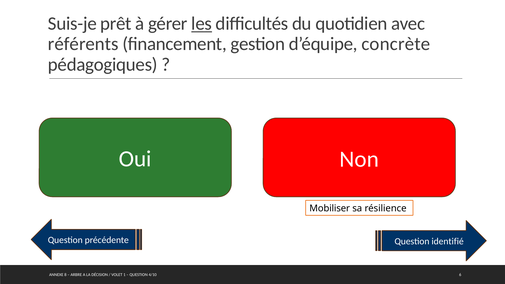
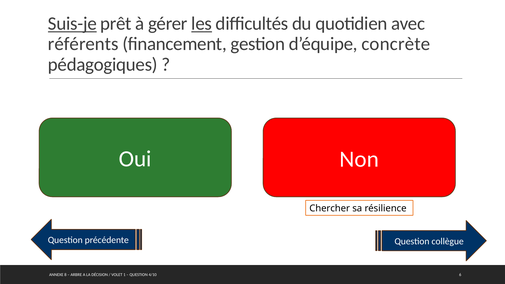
Suis-je underline: none -> present
Mobiliser: Mobiliser -> Chercher
identifié: identifié -> collègue
